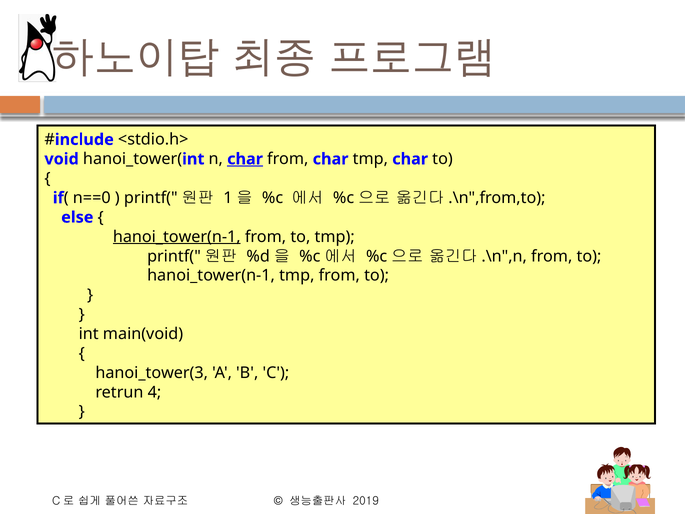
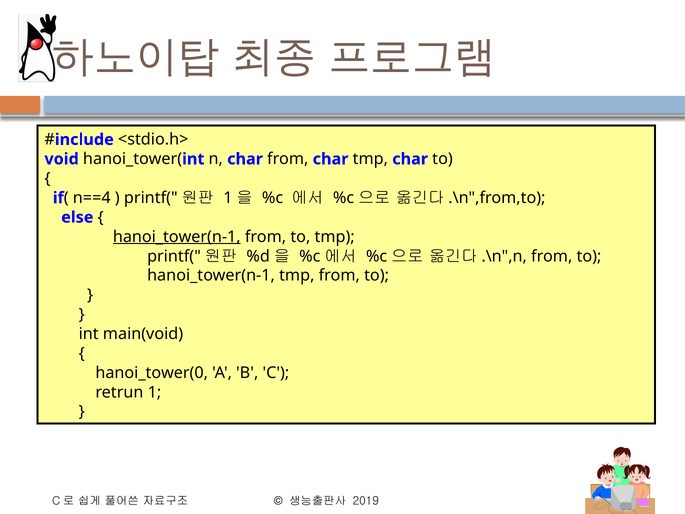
char at (245, 159) underline: present -> none
n==0: n==0 -> n==4
hanoi_tower(3: hanoi_tower(3 -> hanoi_tower(0
4: 4 -> 1
